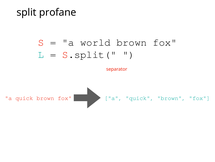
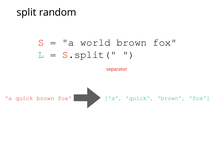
profane: profane -> random
